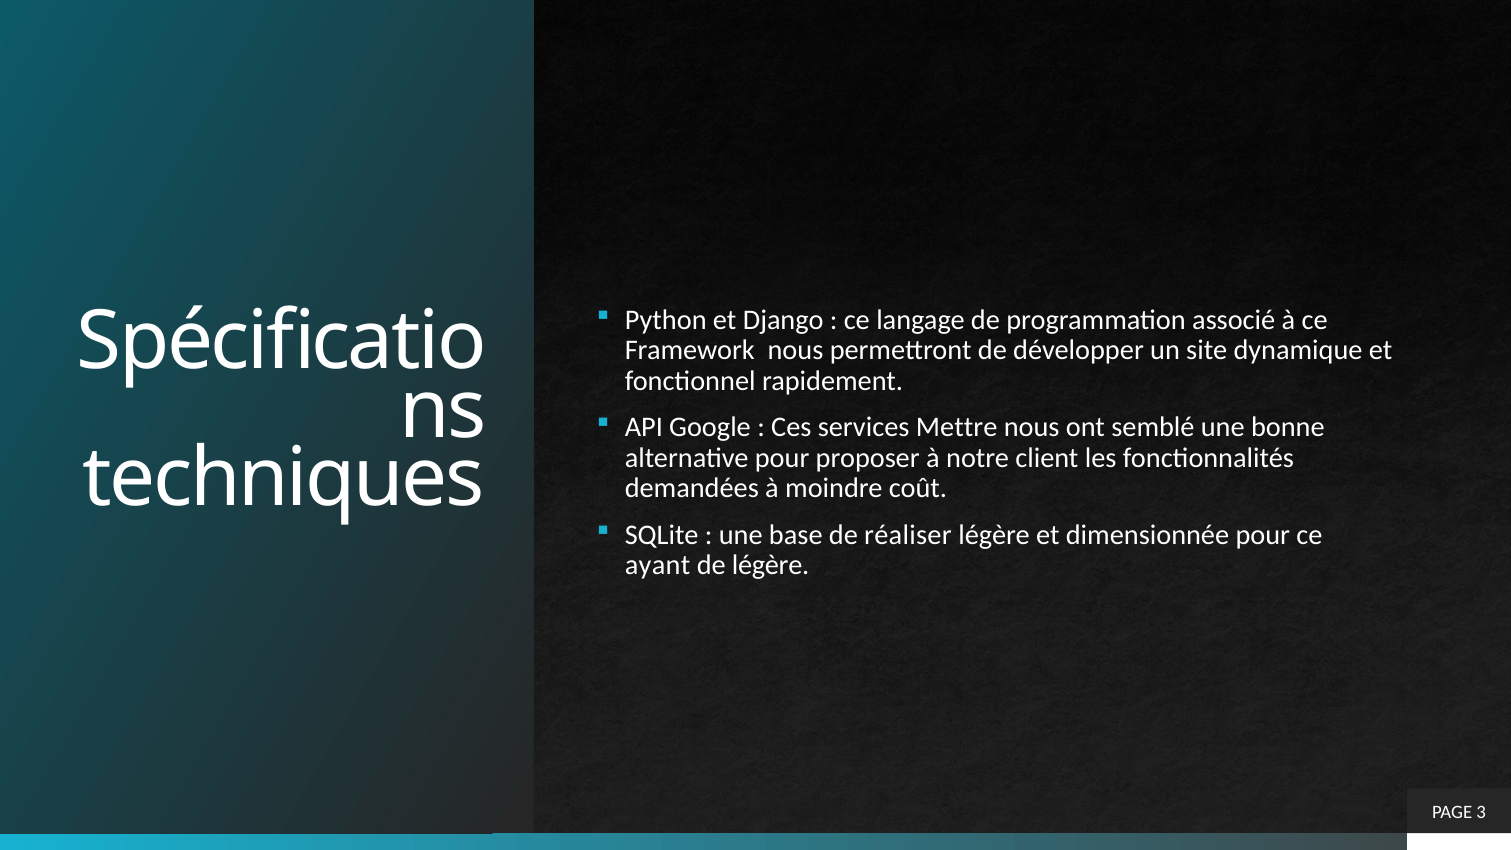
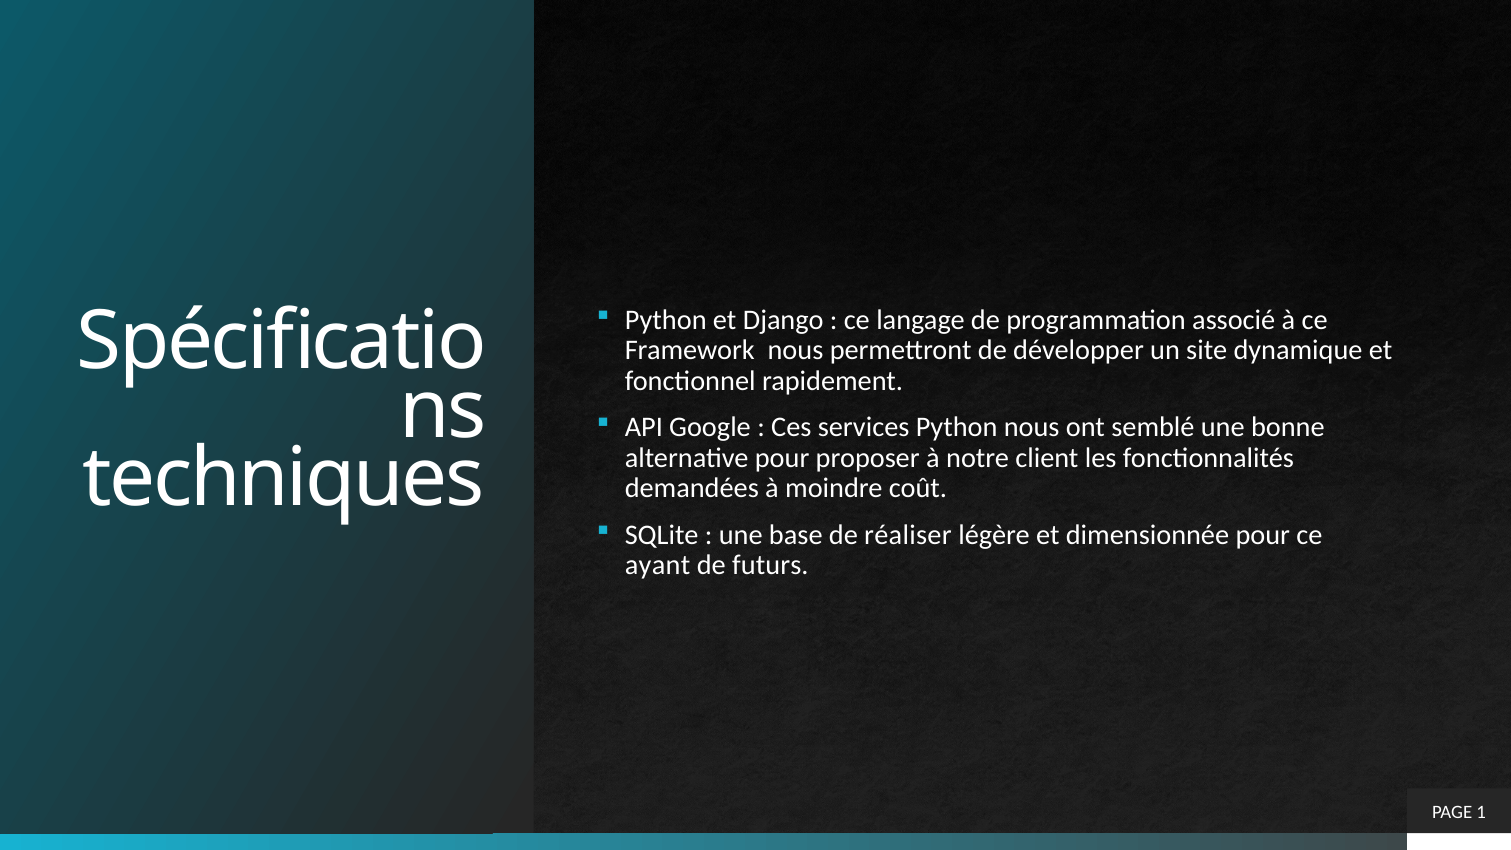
services Mettre: Mettre -> Python
de légère: légère -> futurs
3: 3 -> 1
